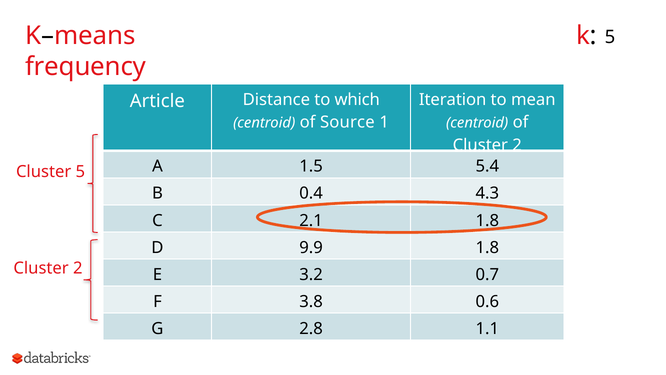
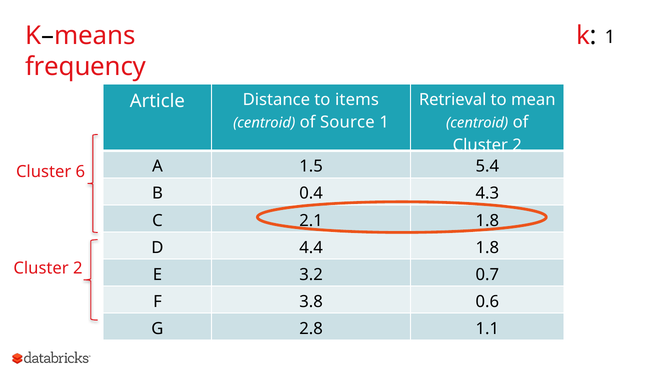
k 5: 5 -> 1
Iteration: Iteration -> Retrieval
which: which -> items
Cluster 5: 5 -> 6
9.9: 9.9 -> 4.4
